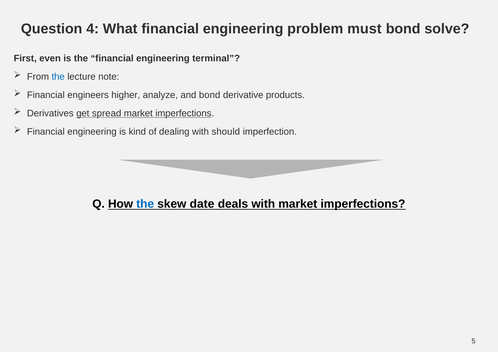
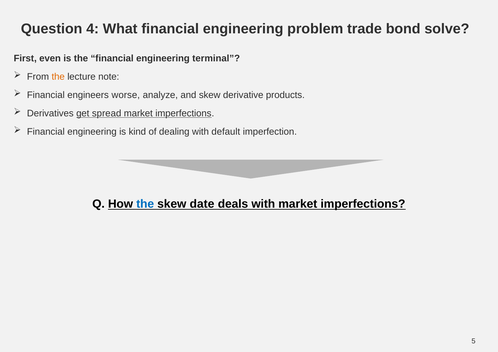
must: must -> trade
the at (58, 77) colour: blue -> orange
higher: higher -> worse
and bond: bond -> skew
should: should -> default
